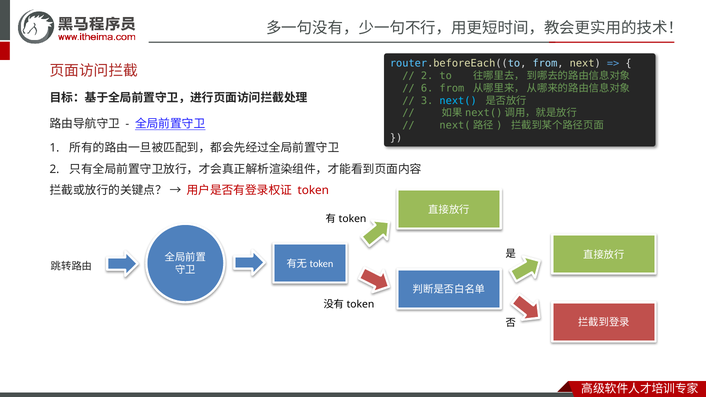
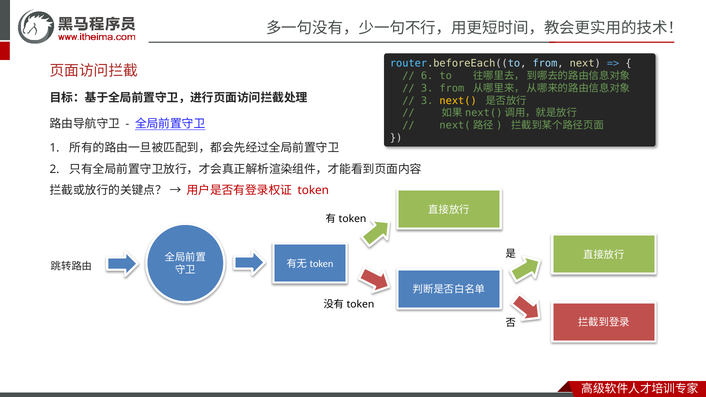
2 at (427, 76): 2 -> 6
6 at (427, 88): 6 -> 3
next( colour: light blue -> yellow
